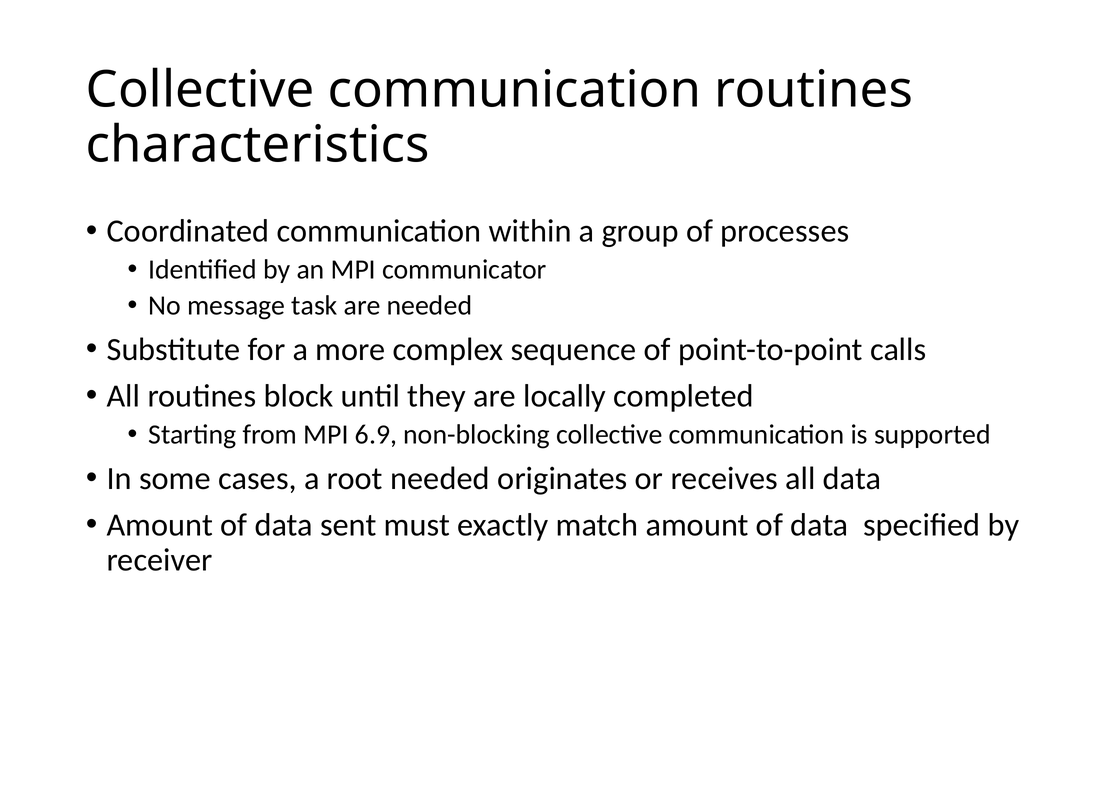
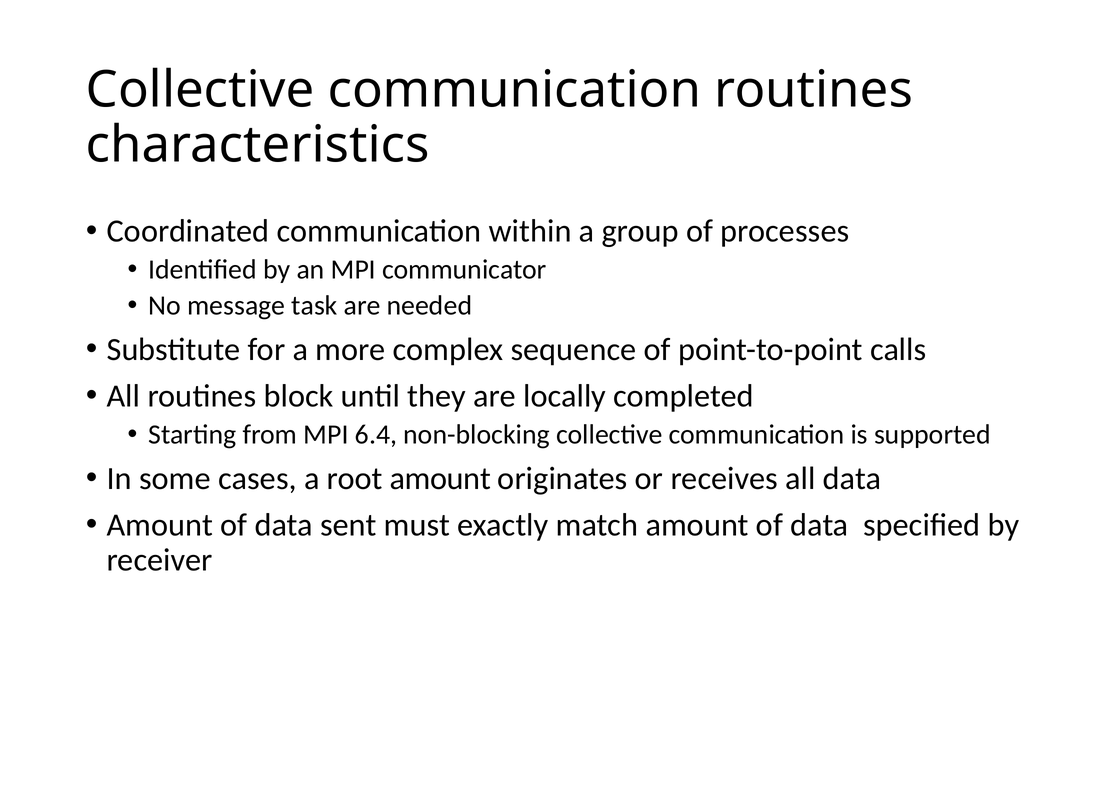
6.9: 6.9 -> 6.4
root needed: needed -> amount
